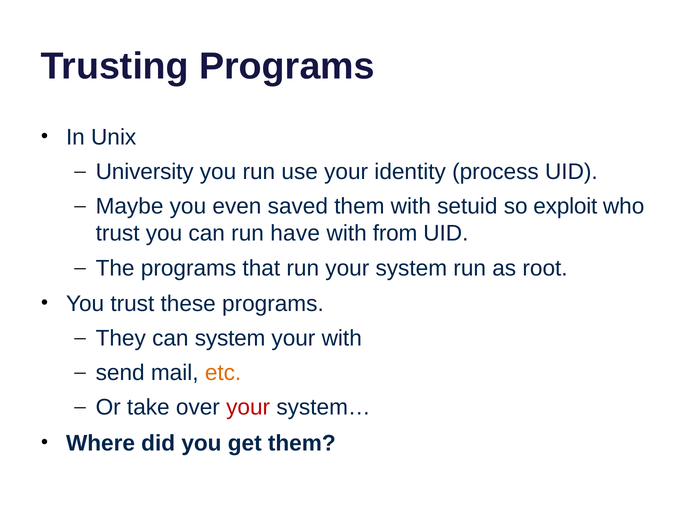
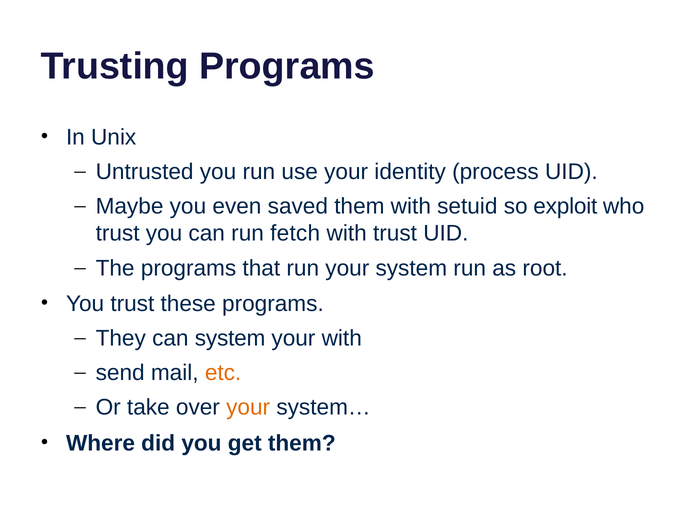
University: University -> Untrusted
have: have -> fetch
with from: from -> trust
your at (248, 408) colour: red -> orange
